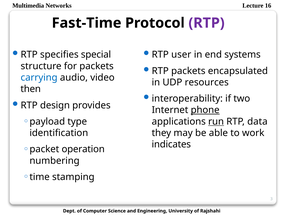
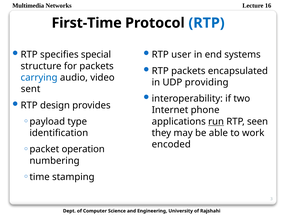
Fast-Time: Fast-Time -> First-Time
RTP at (207, 23) colour: purple -> blue
resources: resources -> providing
then: then -> sent
phone underline: present -> none
data: data -> seen
indicates: indicates -> encoded
